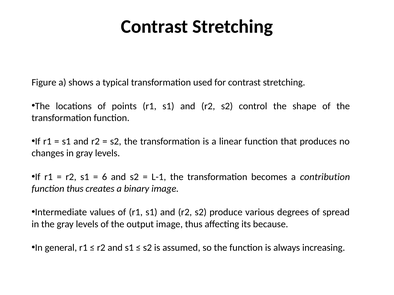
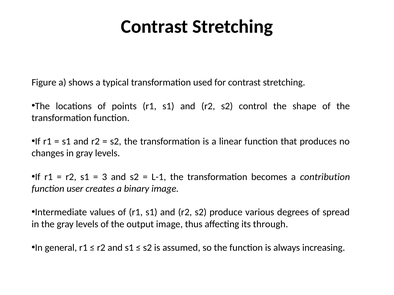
6: 6 -> 3
function thus: thus -> user
because: because -> through
